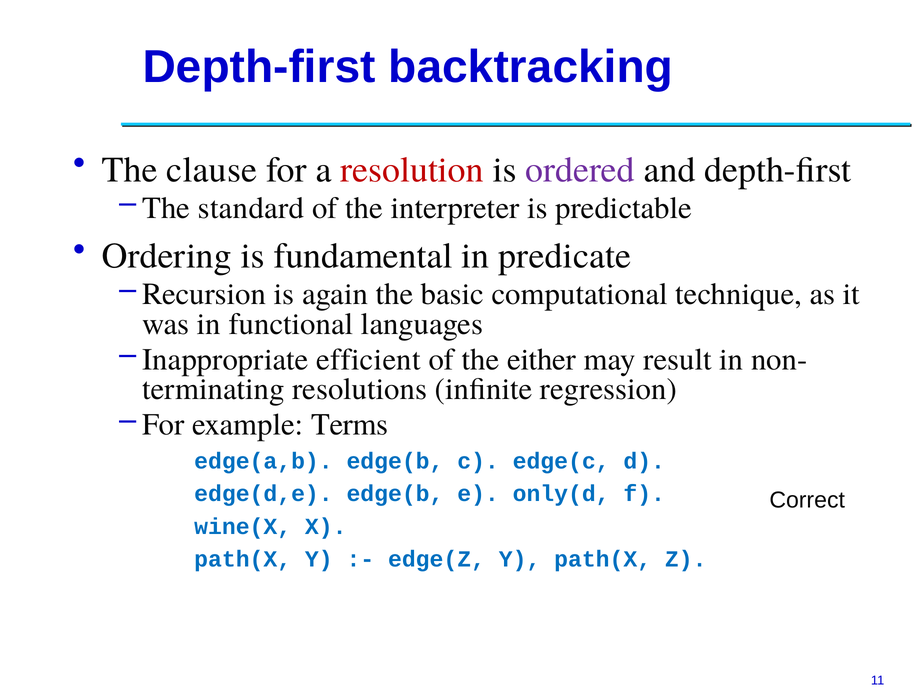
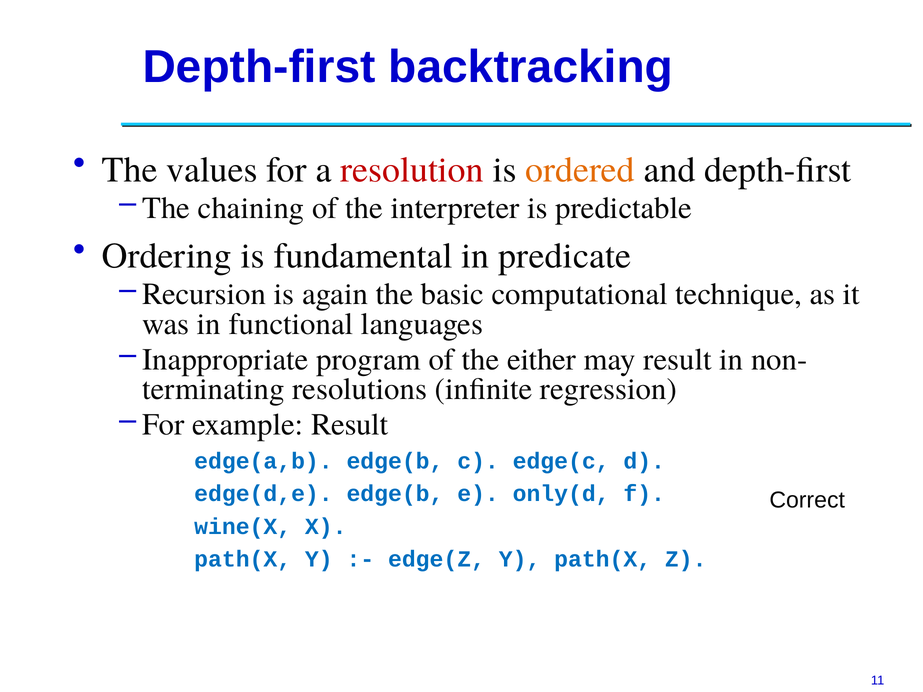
clause: clause -> values
ordered colour: purple -> orange
standard: standard -> chaining
efficient: efficient -> program
example Terms: Terms -> Result
